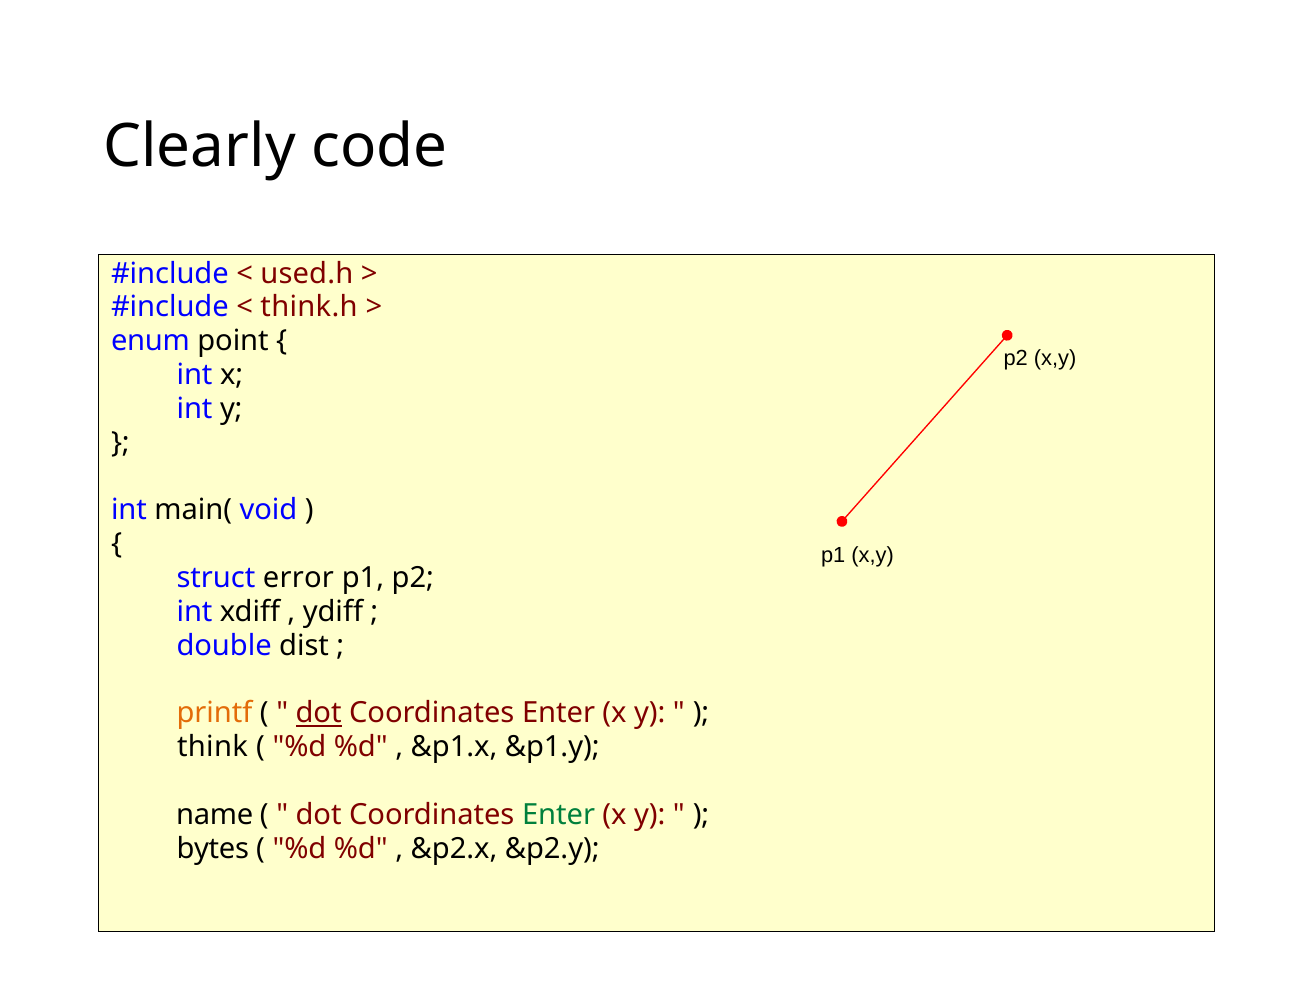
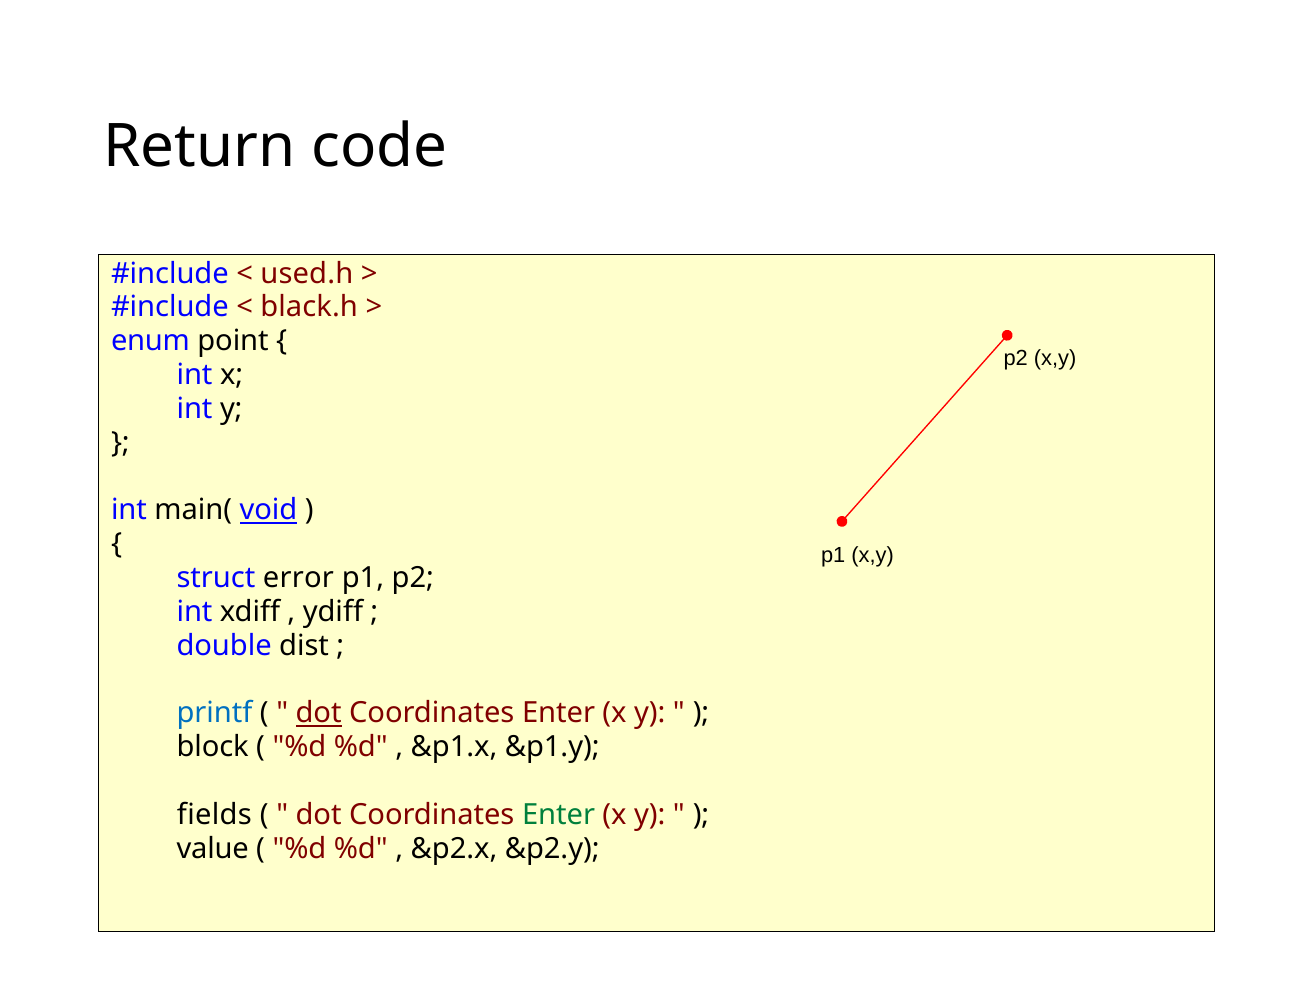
Clearly: Clearly -> Return
think.h: think.h -> black.h
void underline: none -> present
printf colour: orange -> blue
think: think -> block
name: name -> fields
bytes: bytes -> value
